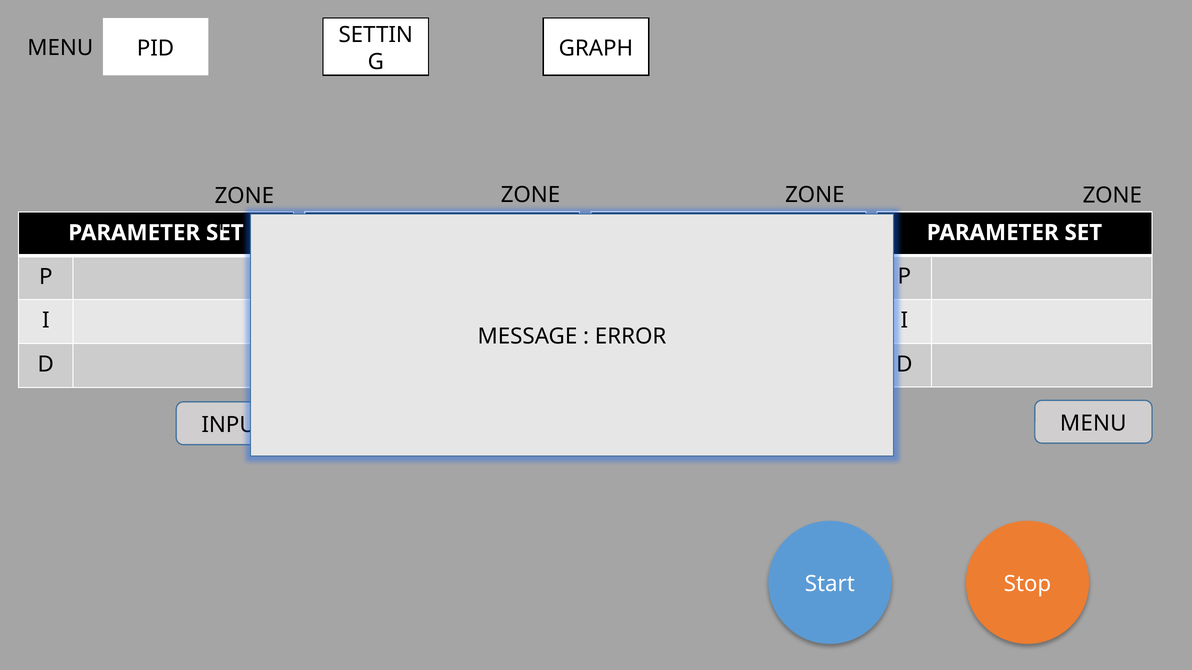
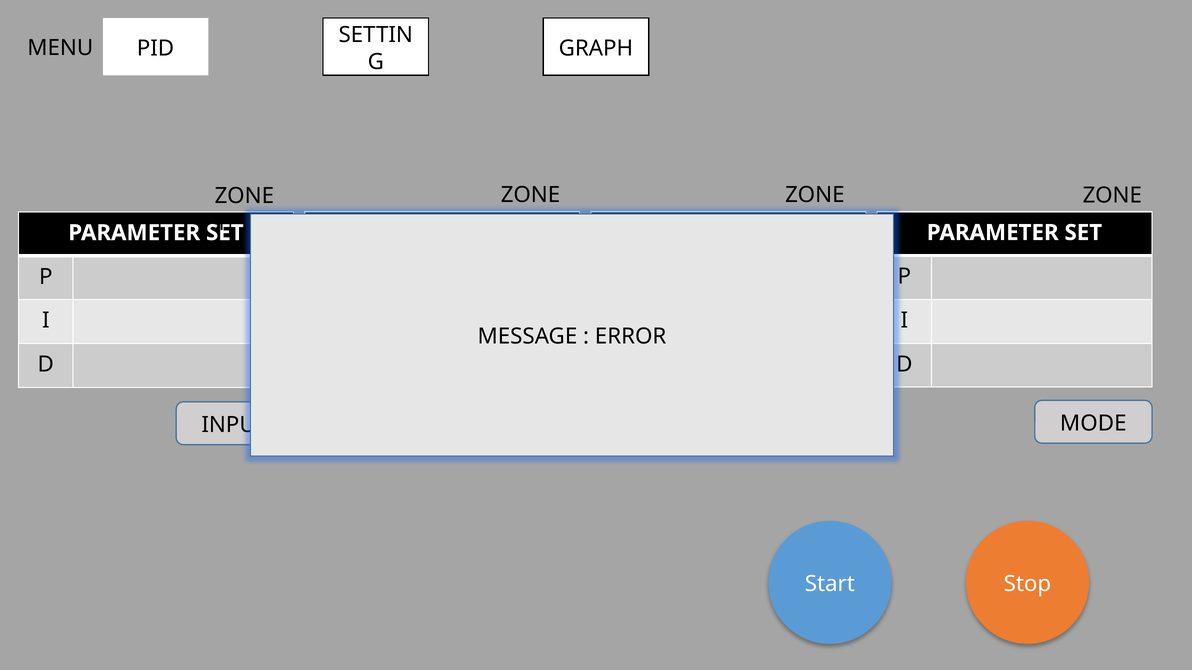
MENU at (1093, 424): MENU -> MODE
